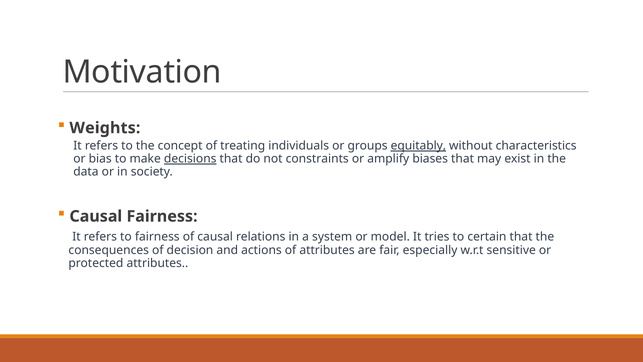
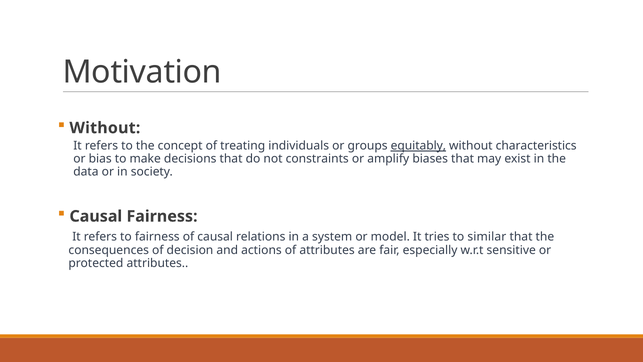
Weights at (105, 128): Weights -> Without
decisions underline: present -> none
certain: certain -> similar
